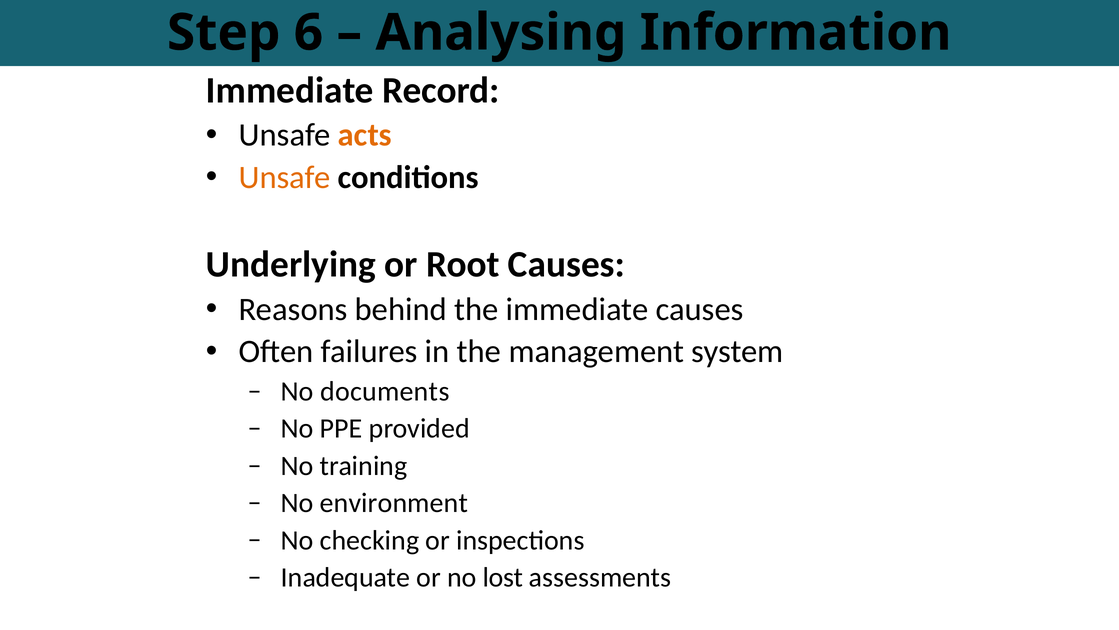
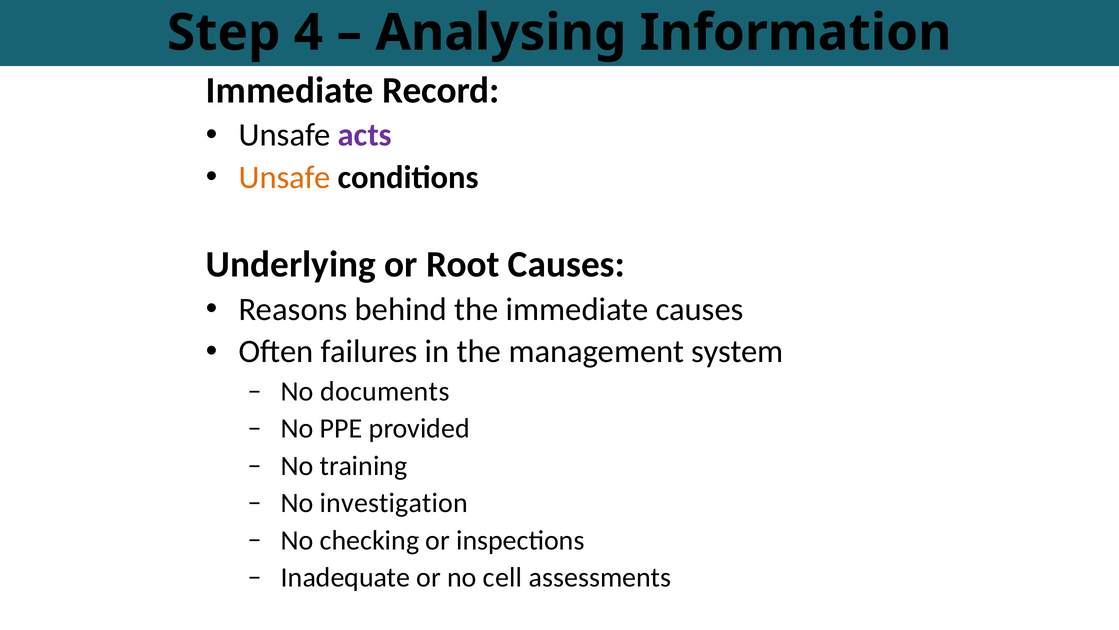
6: 6 -> 4
acts colour: orange -> purple
environment: environment -> investigation
lost: lost -> cell
